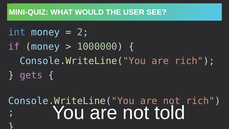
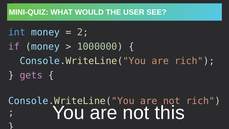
told: told -> this
